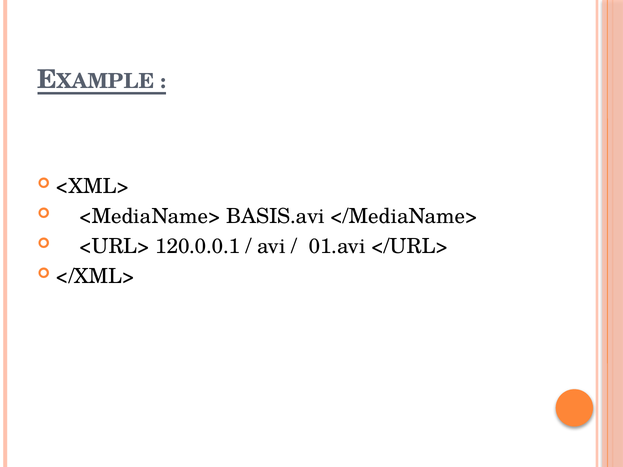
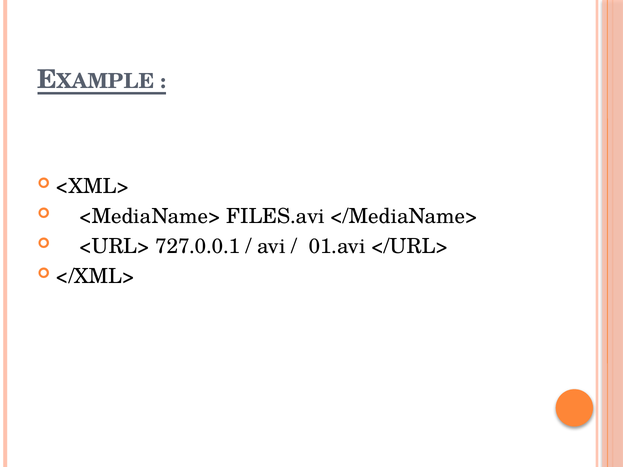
BASIS.avi: BASIS.avi -> FILES.avi
120.0.0.1: 120.0.0.1 -> 727.0.0.1
